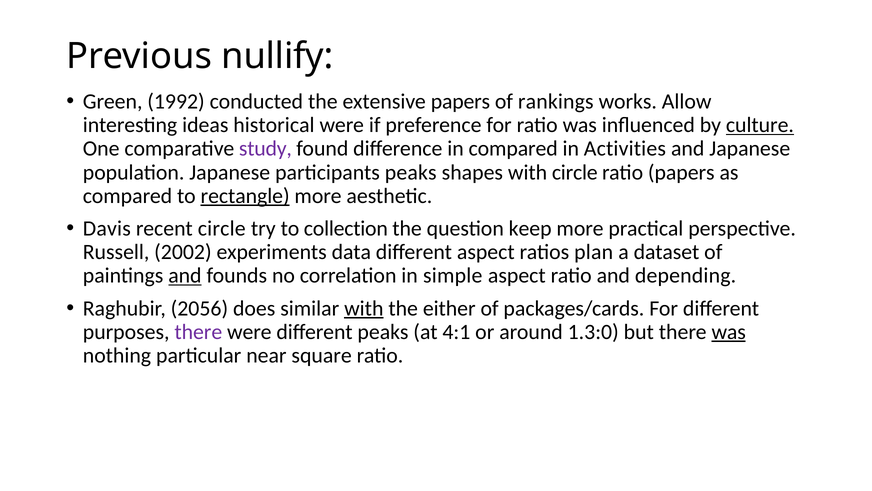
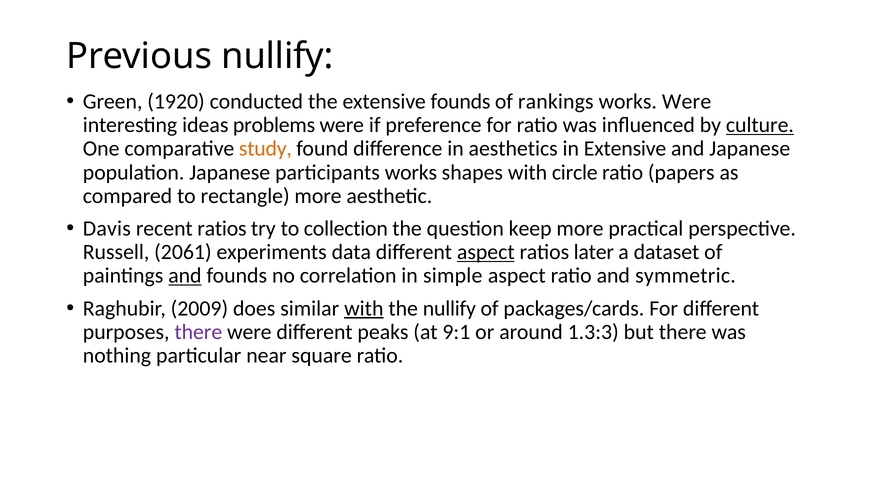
1992: 1992 -> 1920
extensive papers: papers -> founds
works Allow: Allow -> Were
historical: historical -> problems
study colour: purple -> orange
in compared: compared -> aesthetics
in Activities: Activities -> Extensive
participants peaks: peaks -> works
rectangle underline: present -> none
recent circle: circle -> ratios
2002: 2002 -> 2061
aspect at (486, 252) underline: none -> present
plan: plan -> later
depending: depending -> symmetric
2056: 2056 -> 2009
the either: either -> nullify
4:1: 4:1 -> 9:1
1.3:0: 1.3:0 -> 1.3:3
was at (729, 332) underline: present -> none
